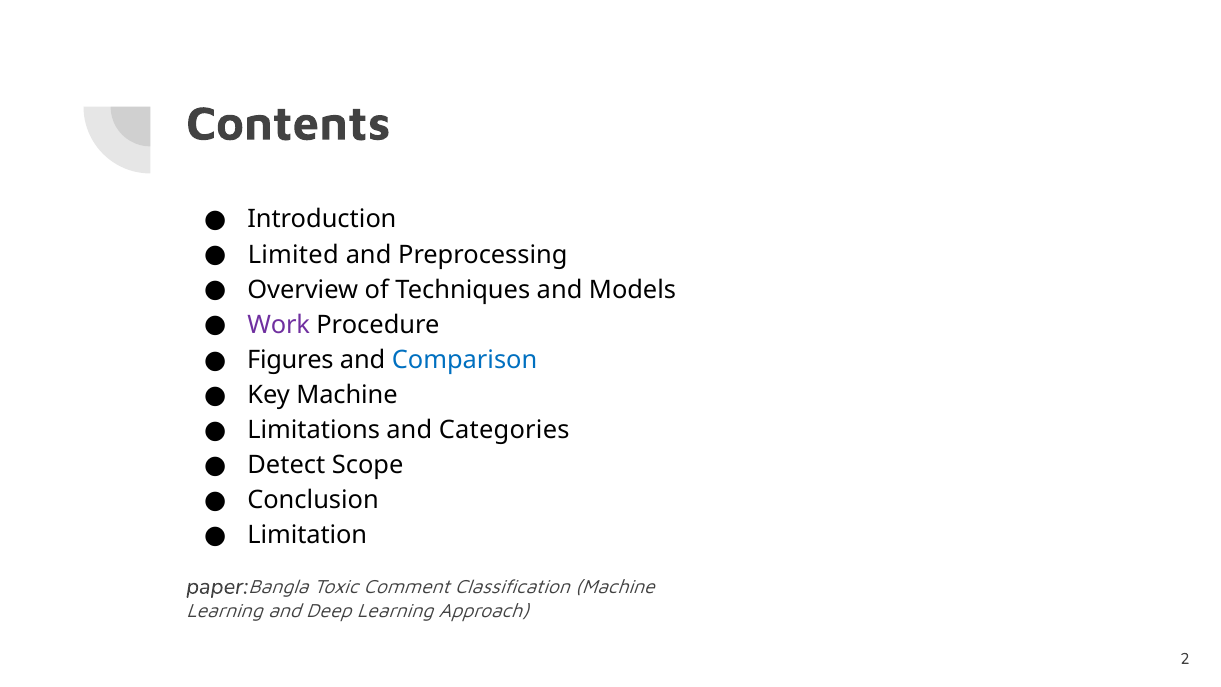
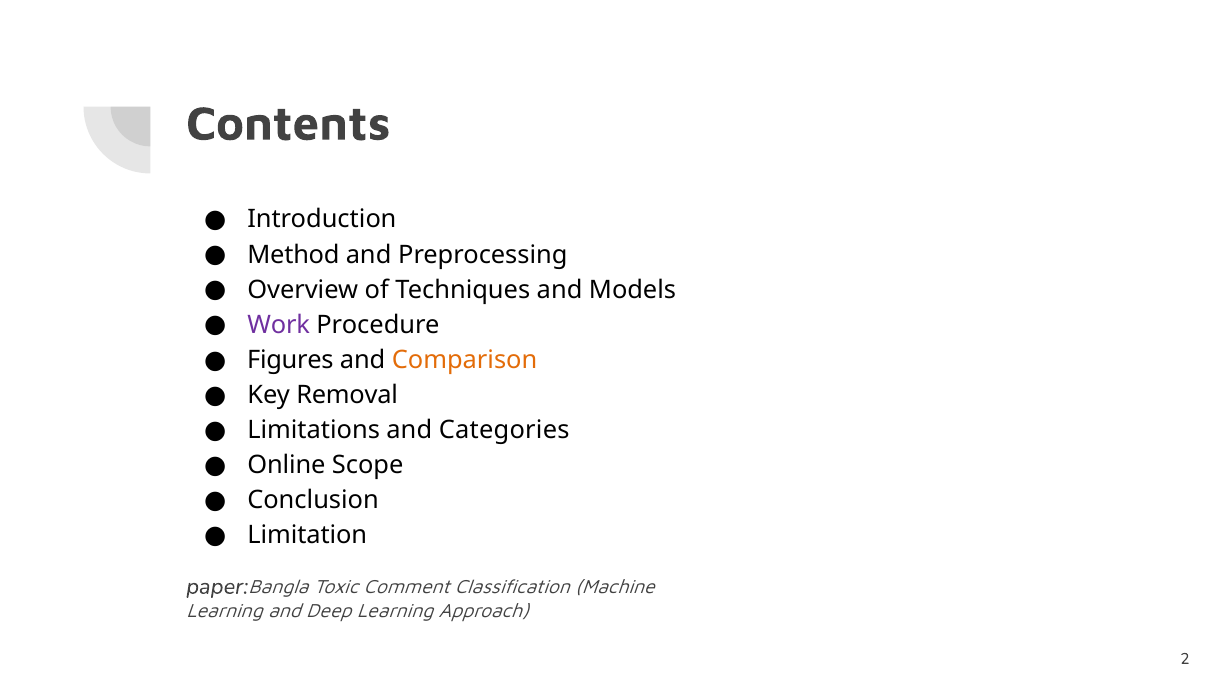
Limited: Limited -> Method
Comparison colour: blue -> orange
Key Machine: Machine -> Removal
Detect: Detect -> Online
